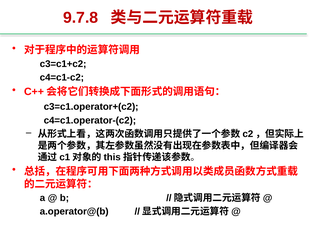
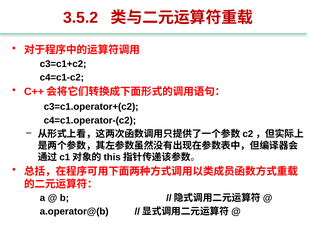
9.7.8: 9.7.8 -> 3.5.2
